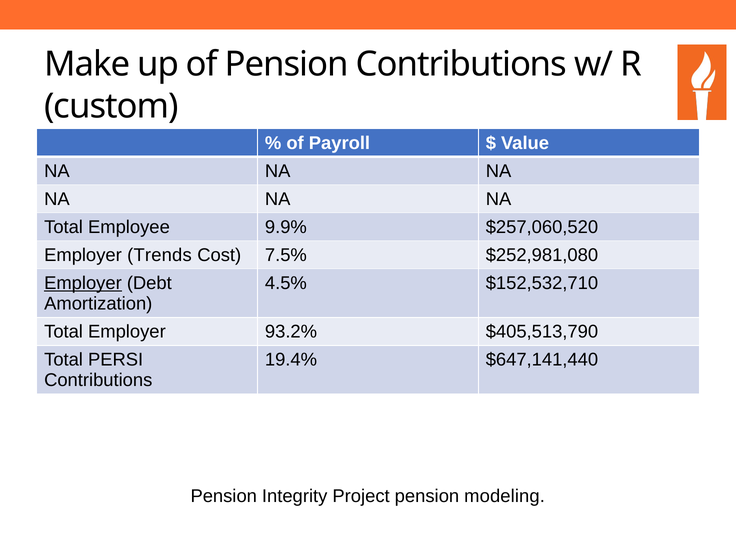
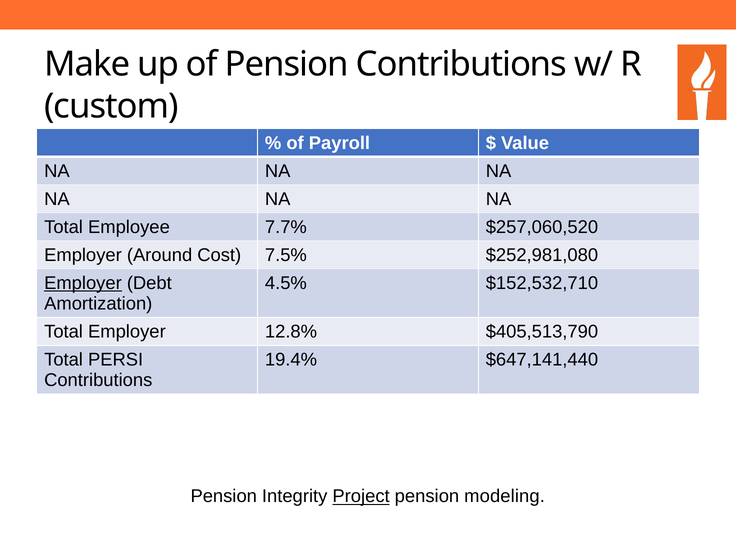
9.9%: 9.9% -> 7.7%
Trends: Trends -> Around
93.2%: 93.2% -> 12.8%
Project underline: none -> present
